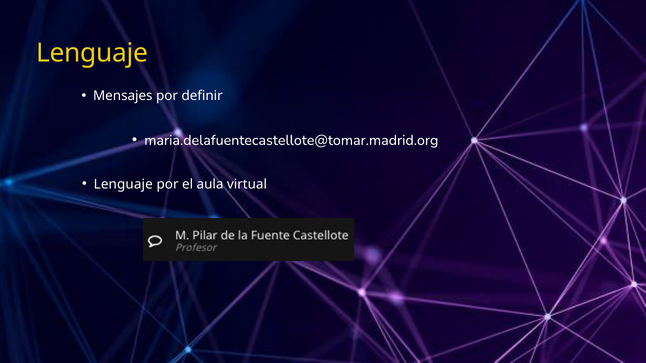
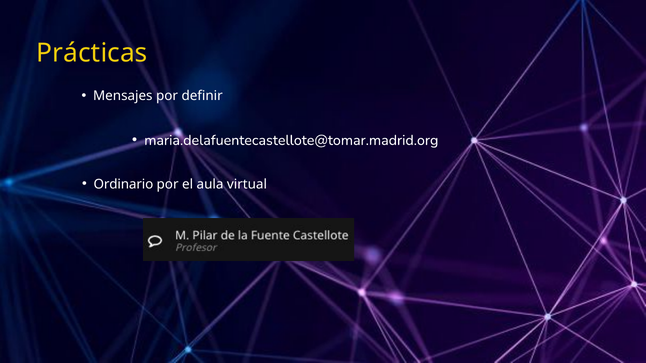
Lenguaje at (92, 53): Lenguaje -> Prácticas
Lenguaje at (123, 184): Lenguaje -> Ordinario
